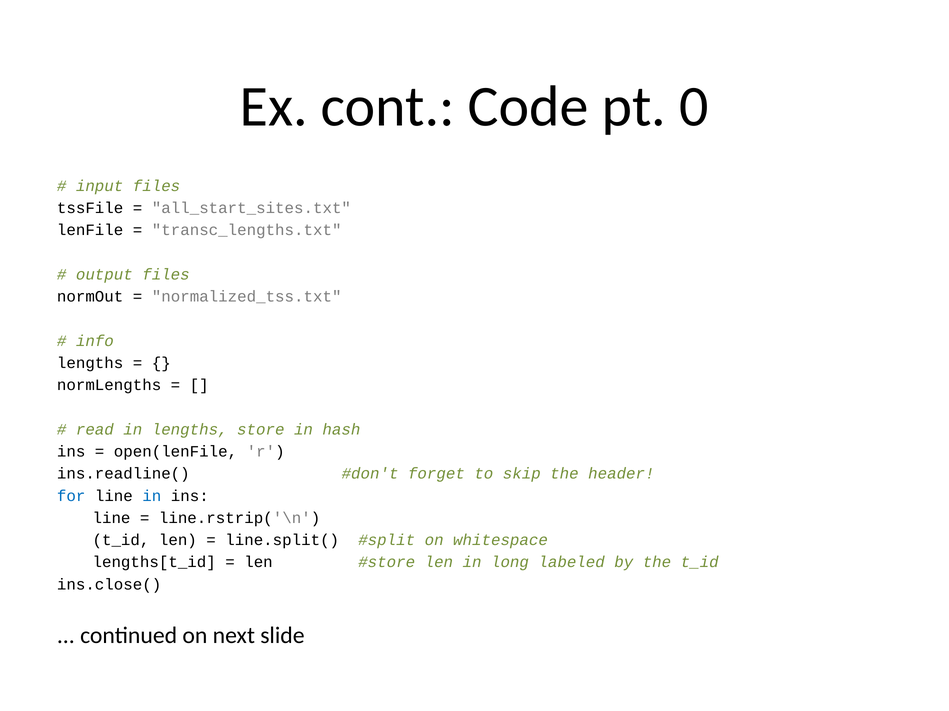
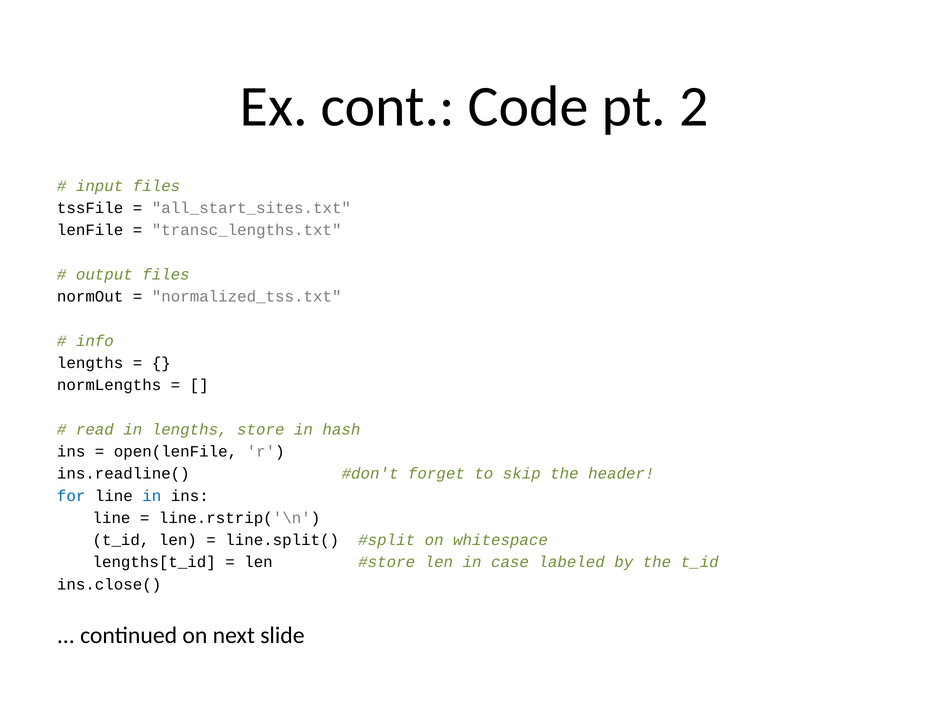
0: 0 -> 2
long: long -> case
